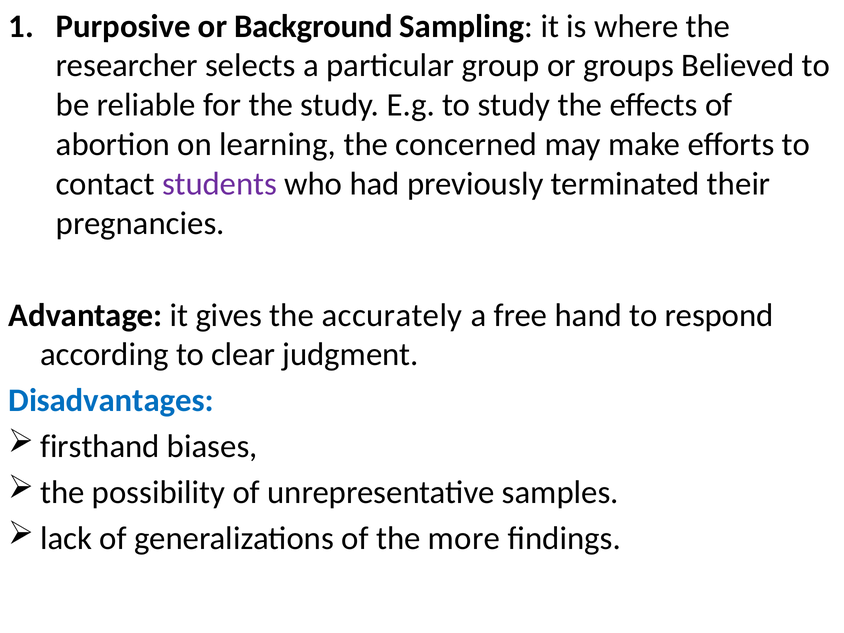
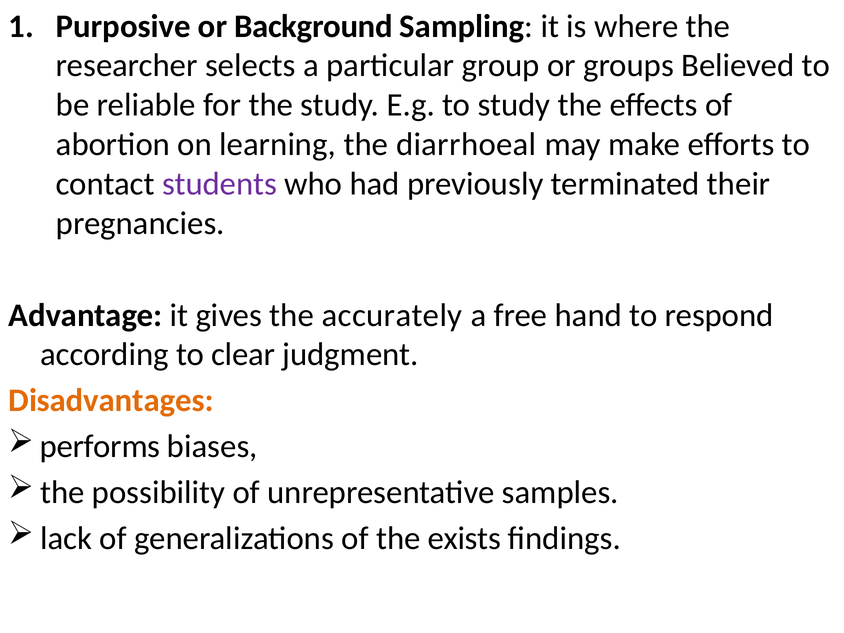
concerned: concerned -> diarrhoeal
Disadvantages colour: blue -> orange
firsthand: firsthand -> performs
more: more -> exists
